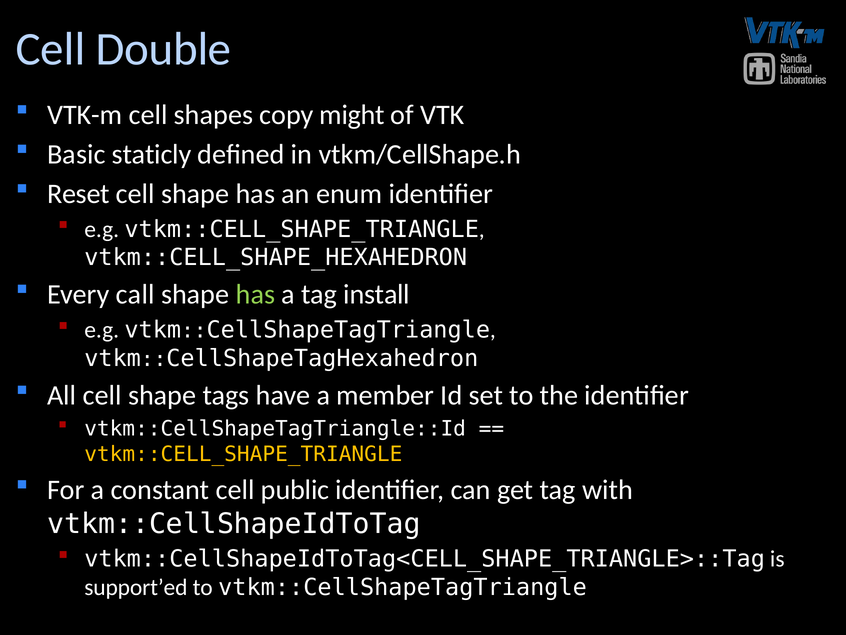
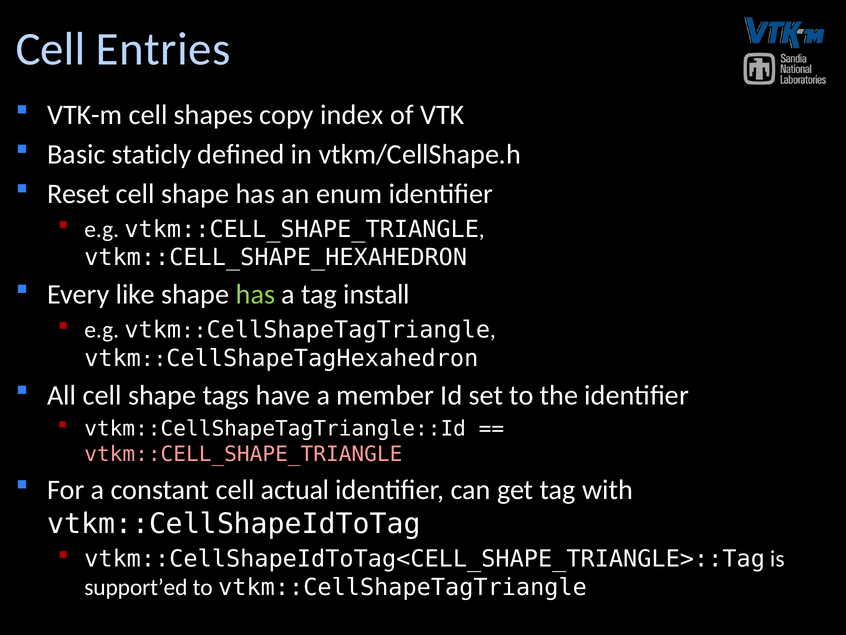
Double: Double -> Entries
might: might -> index
call: call -> like
vtkm::CELL_SHAPE_TRIANGLE at (243, 454) colour: yellow -> pink
public: public -> actual
